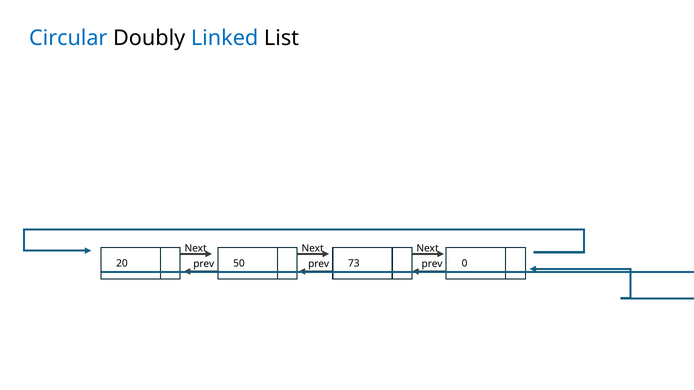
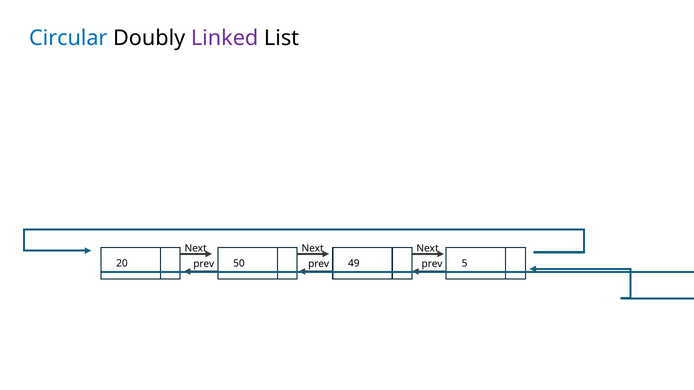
Linked colour: blue -> purple
73: 73 -> 49
0: 0 -> 5
